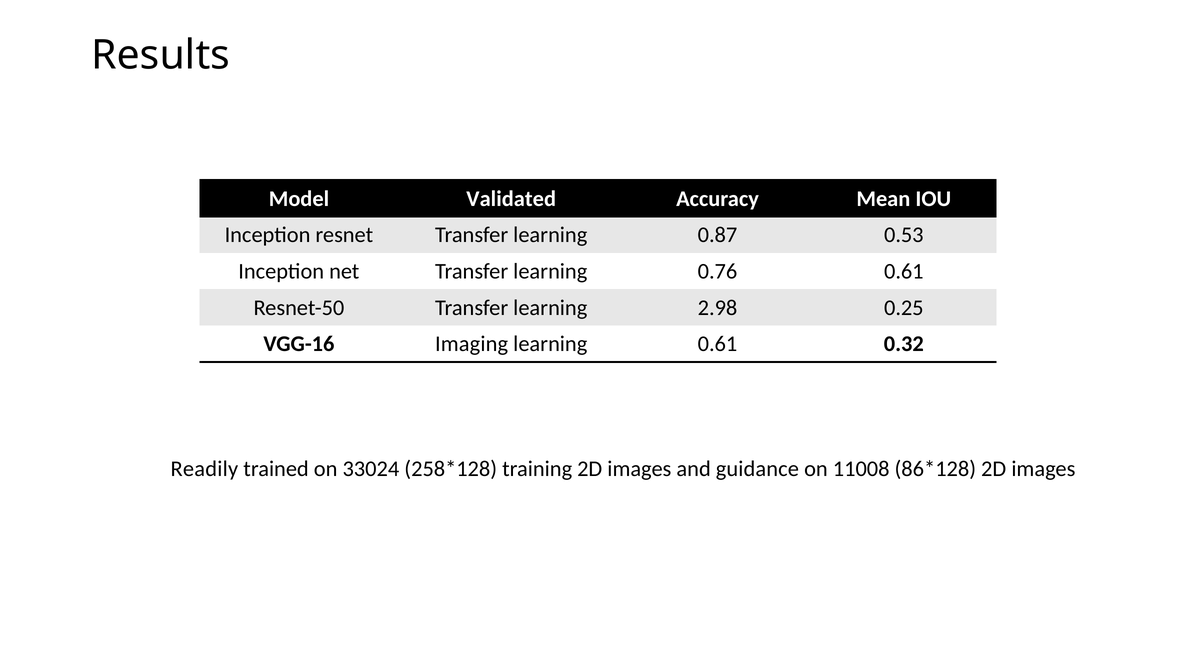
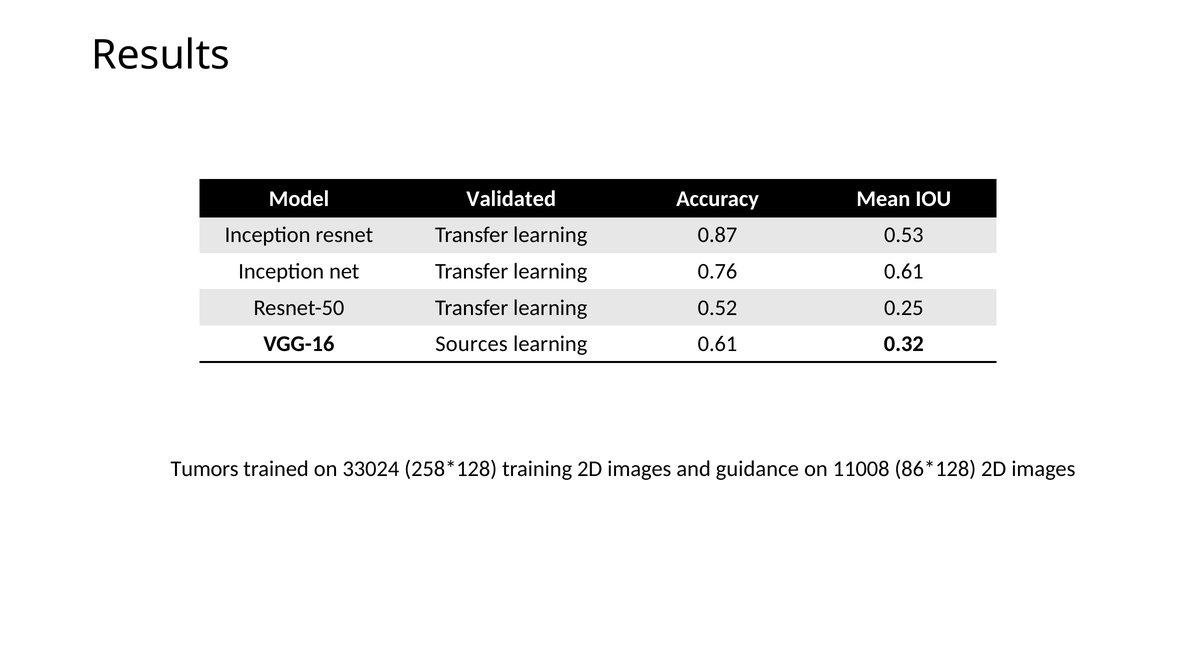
2.98: 2.98 -> 0.52
Imaging: Imaging -> Sources
Readily: Readily -> Tumors
